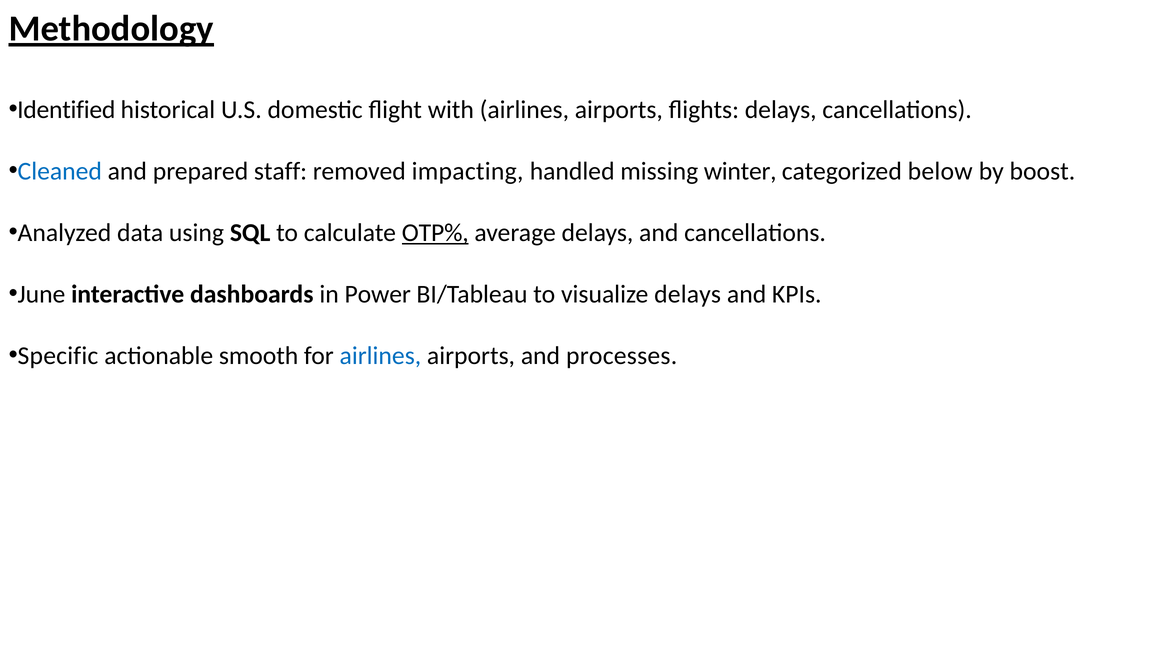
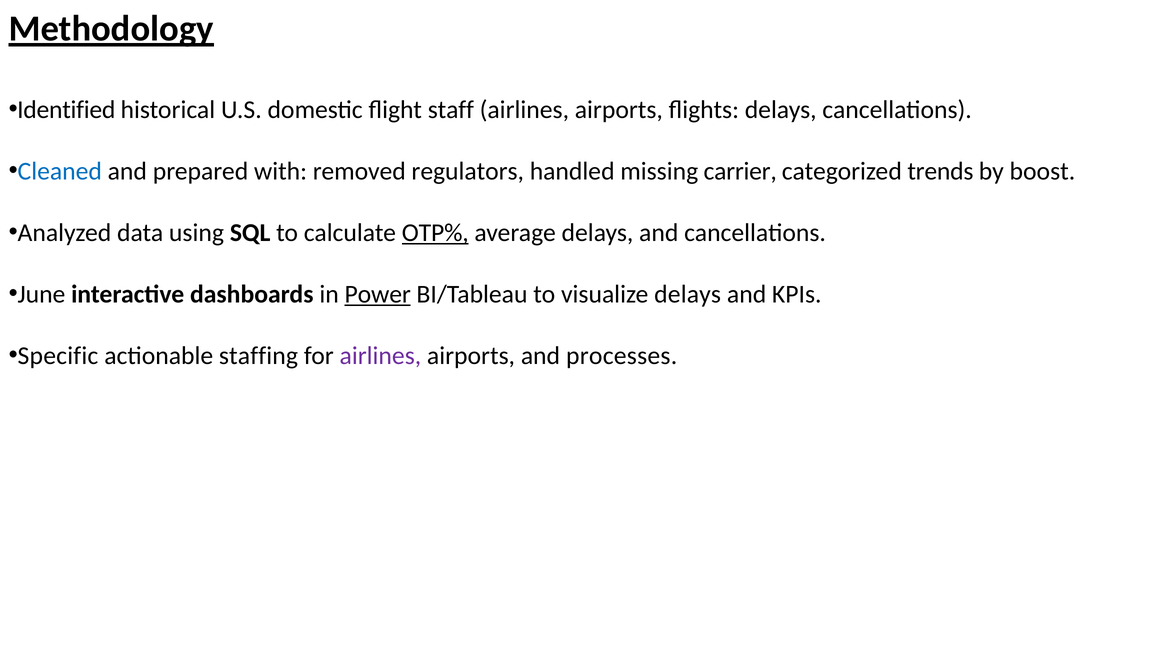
with: with -> staff
staff: staff -> with
impacting: impacting -> regulators
winter: winter -> carrier
below: below -> trends
Power underline: none -> present
smooth: smooth -> staffing
airlines at (380, 356) colour: blue -> purple
